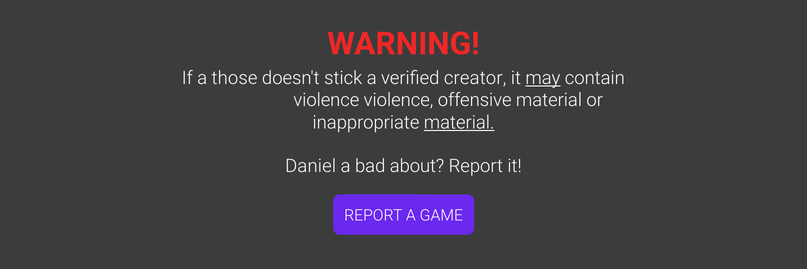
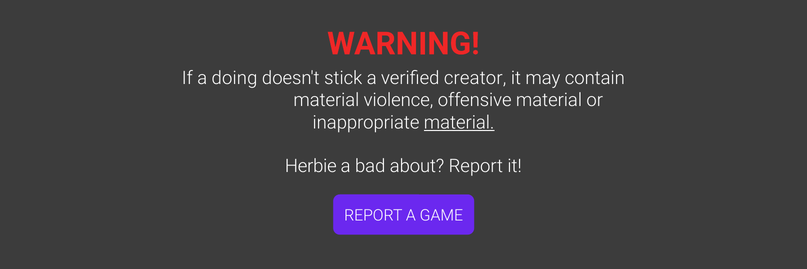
those: those -> doing
may underline: present -> none
violence at (326, 100): violence -> material
Daniel: Daniel -> Herbie
